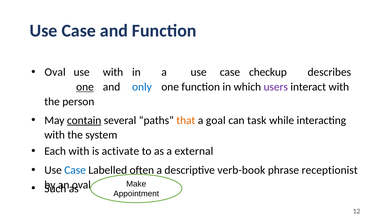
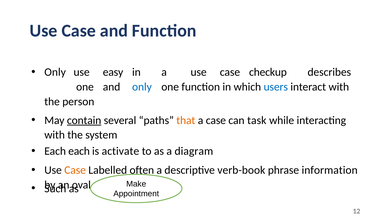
Oval at (55, 72): Oval -> Only
use with: with -> easy
one at (85, 87) underline: present -> none
users colour: purple -> blue
a goal: goal -> case
Each with: with -> each
external: external -> diagram
Case at (75, 170) colour: blue -> orange
receptionist: receptionist -> information
